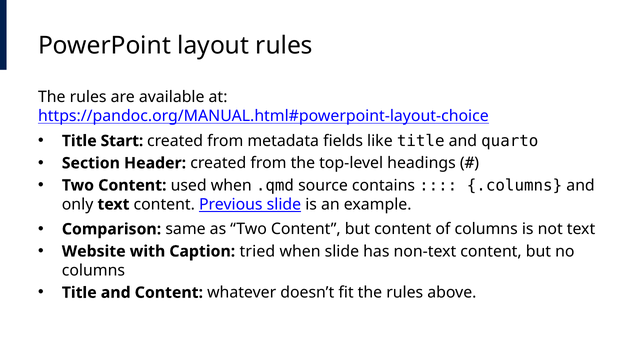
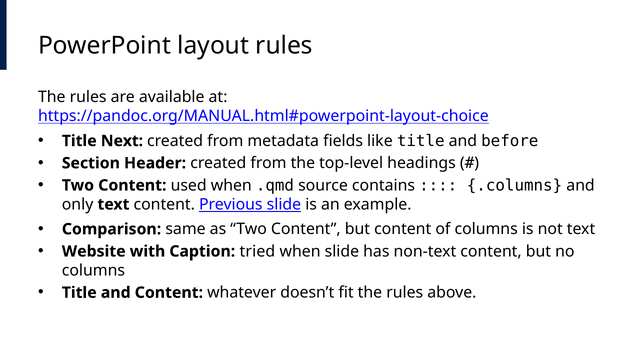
Start: Start -> Next
quarto: quarto -> before
